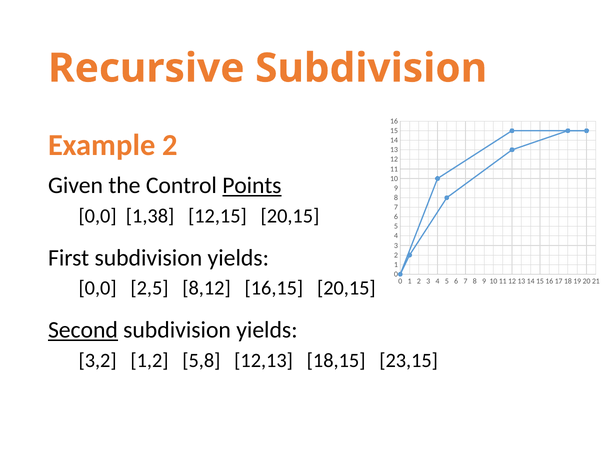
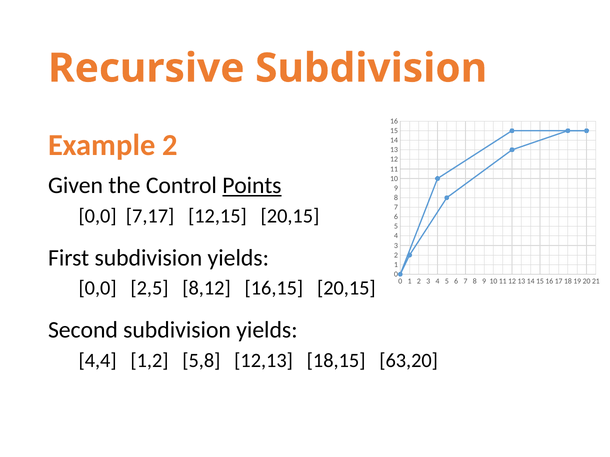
1,38: 1,38 -> 7,17
Second underline: present -> none
3,2: 3,2 -> 4,4
23,15: 23,15 -> 63,20
